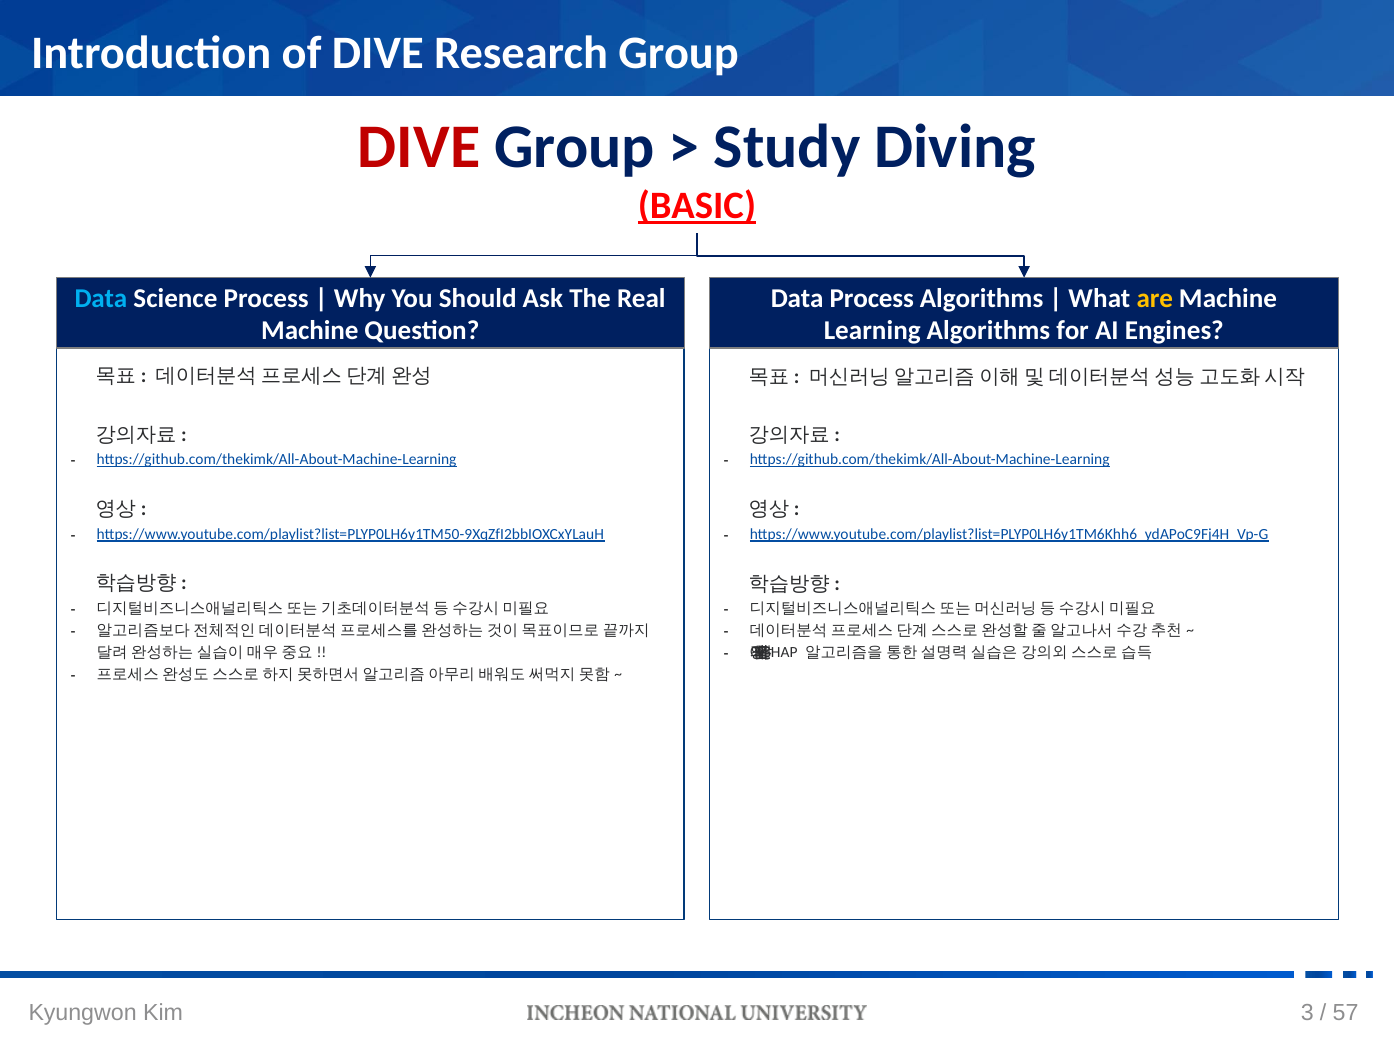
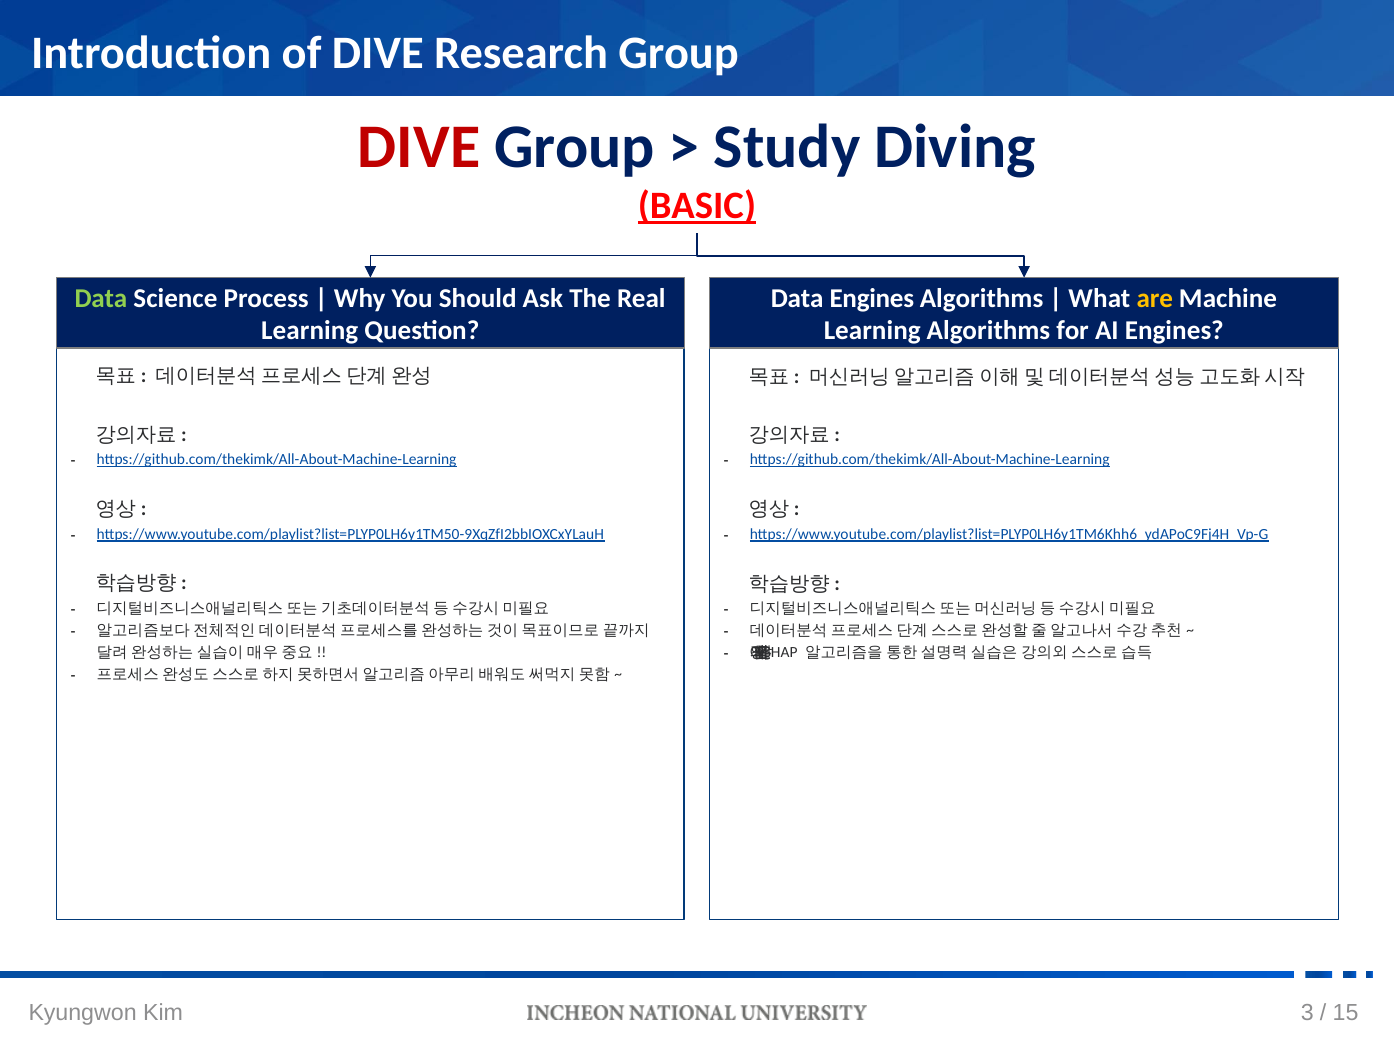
Data at (101, 298) colour: light blue -> light green
Data Process: Process -> Engines
Machine at (310, 331): Machine -> Learning
57: 57 -> 15
